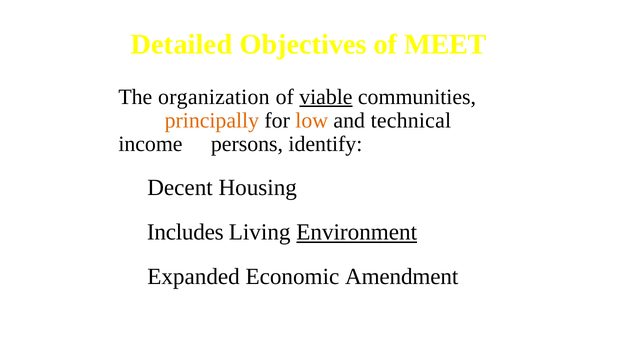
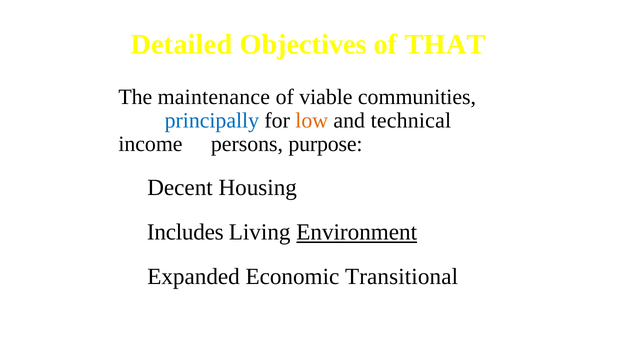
MEET: MEET -> THAT
organization: organization -> maintenance
viable underline: present -> none
principally colour: orange -> blue
identify: identify -> purpose
Amendment: Amendment -> Transitional
